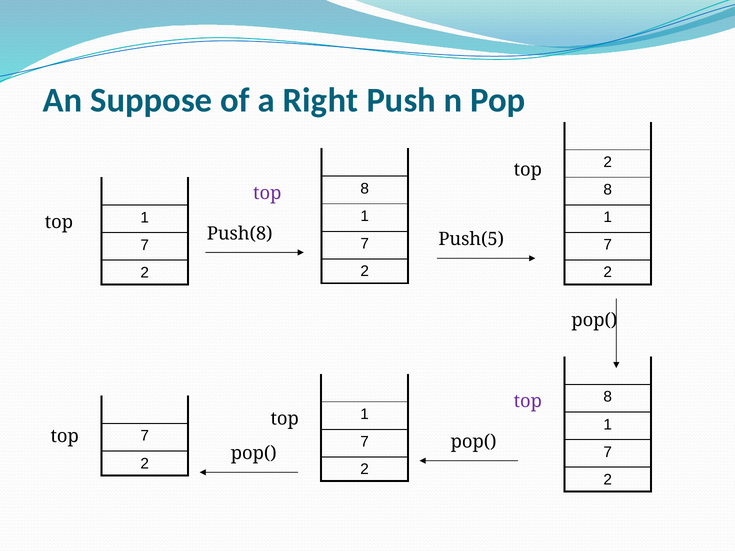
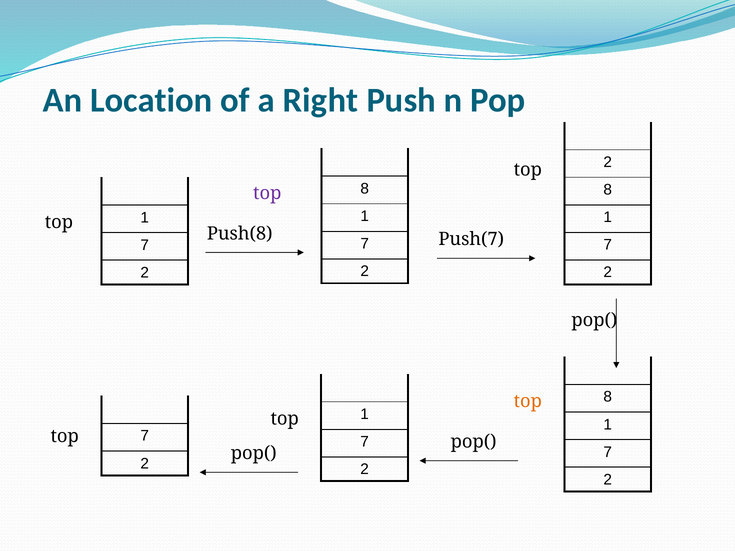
Suppose: Suppose -> Location
Push(5: Push(5 -> Push(7
top at (528, 402) colour: purple -> orange
